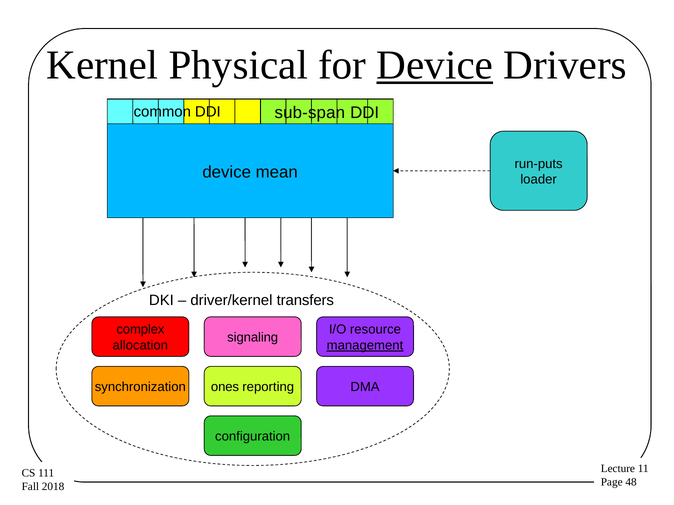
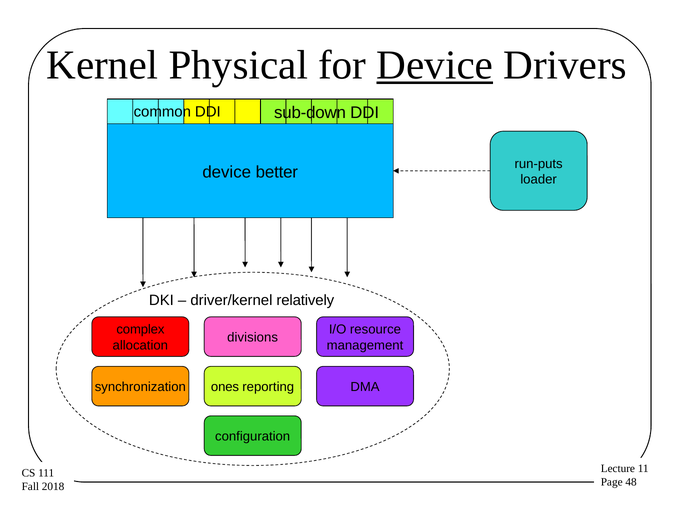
sub-span: sub-span -> sub-down
mean: mean -> better
transfers: transfers -> relatively
signaling: signaling -> divisions
management underline: present -> none
